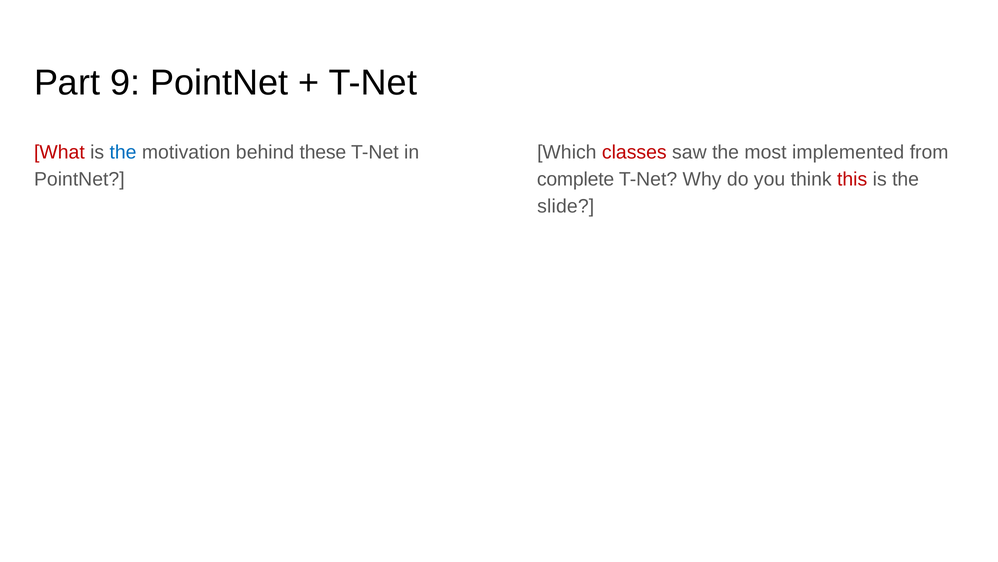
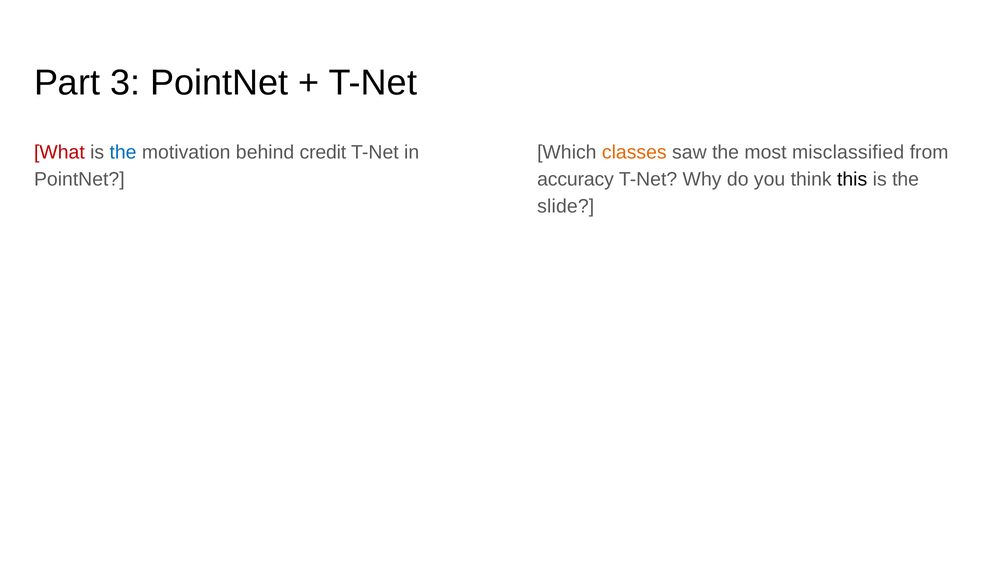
9: 9 -> 3
these: these -> credit
classes colour: red -> orange
implemented: implemented -> misclassified
complete: complete -> accuracy
this colour: red -> black
